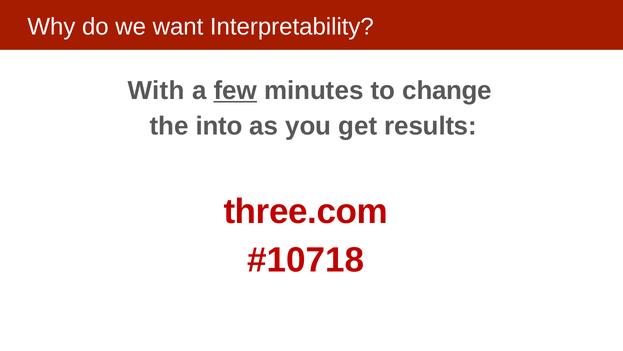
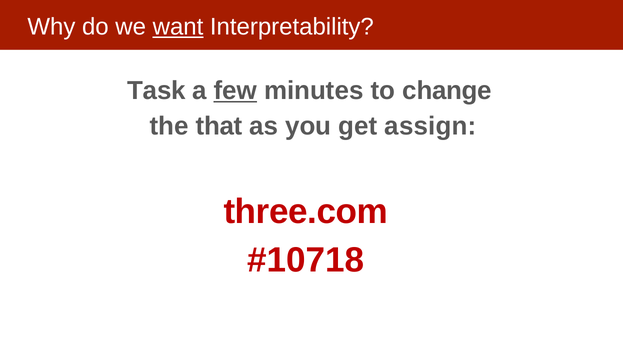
want underline: none -> present
With: With -> Task
into: into -> that
results: results -> assign
